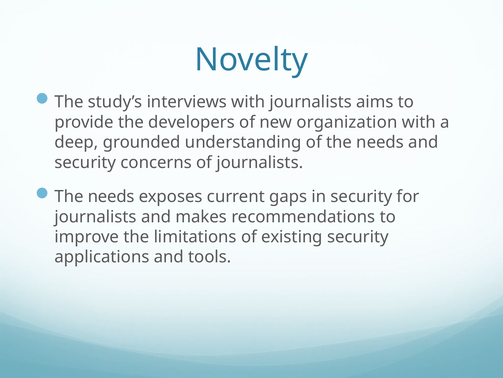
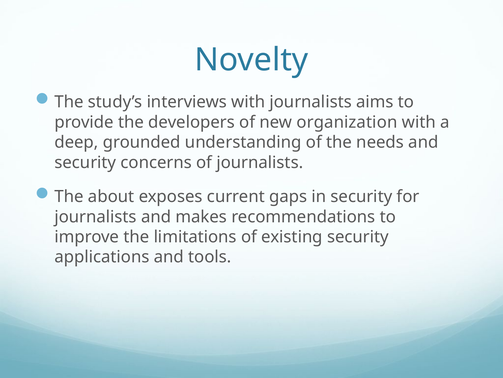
needs at (111, 196): needs -> about
